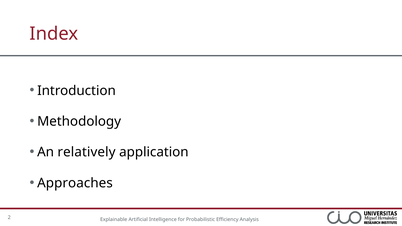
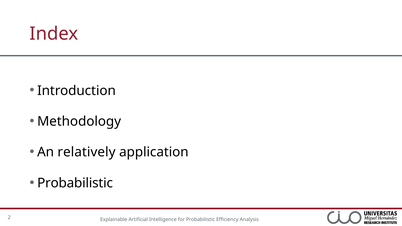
Approaches at (75, 183): Approaches -> Probabilistic
